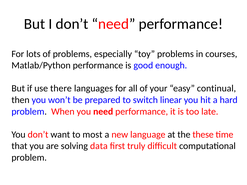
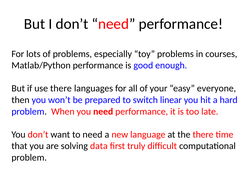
continual: continual -> everyone
to most: most -> need
the these: these -> there
